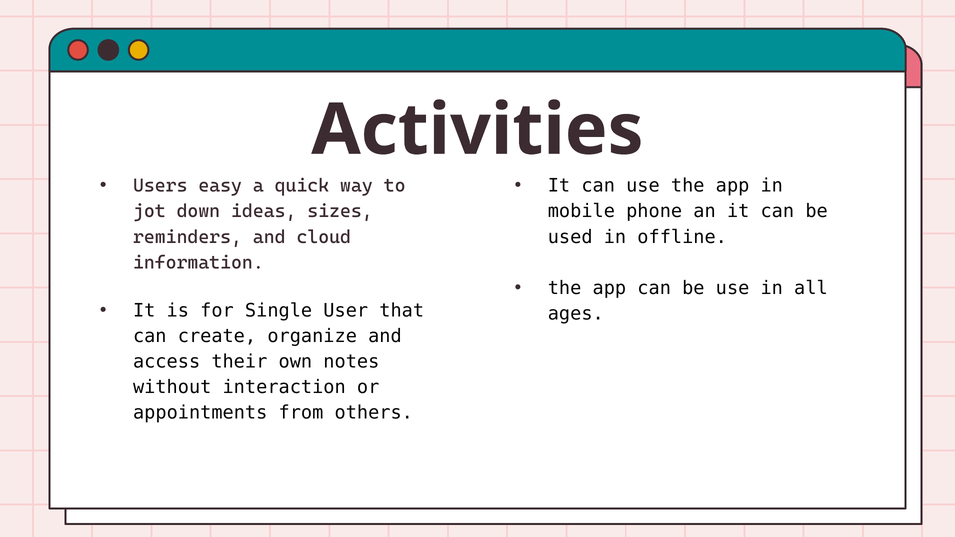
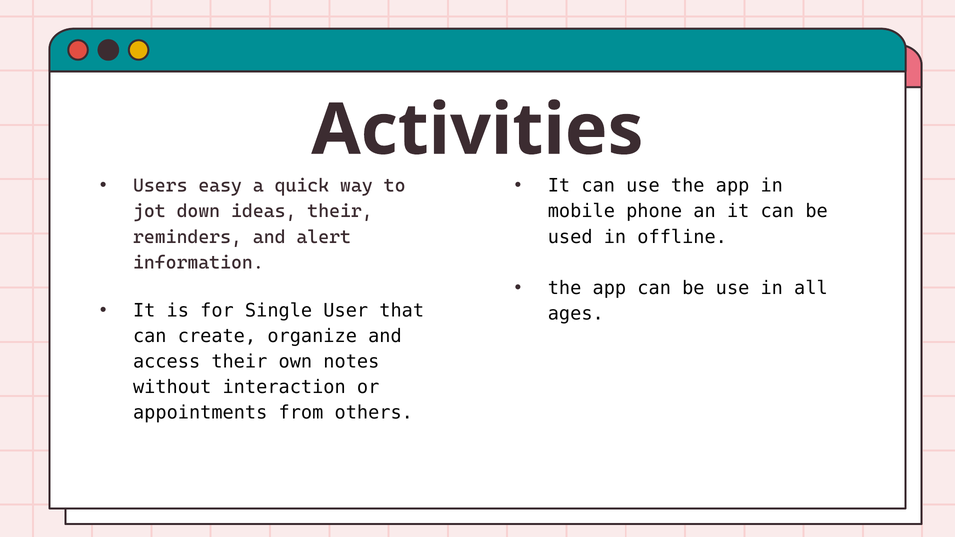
ideas sizes: sizes -> their
cloud: cloud -> alert
